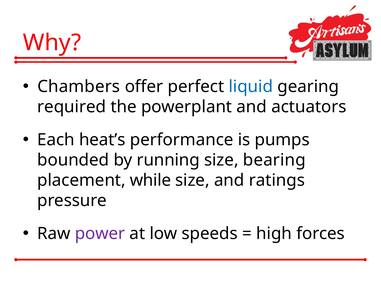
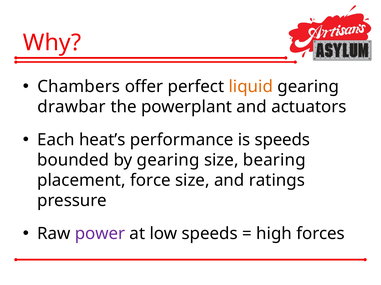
liquid colour: blue -> orange
required: required -> drawbar
is pumps: pumps -> speeds
by running: running -> gearing
while: while -> force
